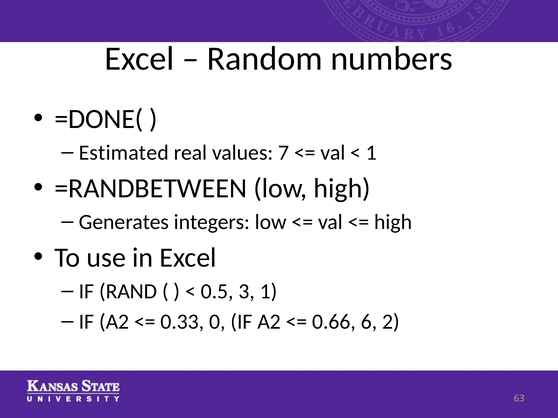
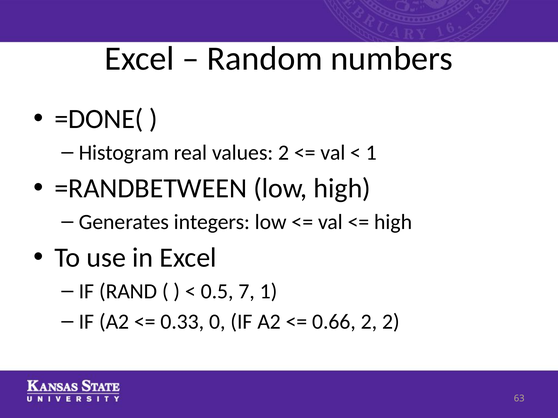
Estimated: Estimated -> Histogram
values 7: 7 -> 2
3: 3 -> 7
0.66 6: 6 -> 2
